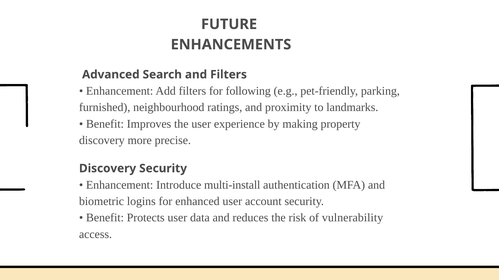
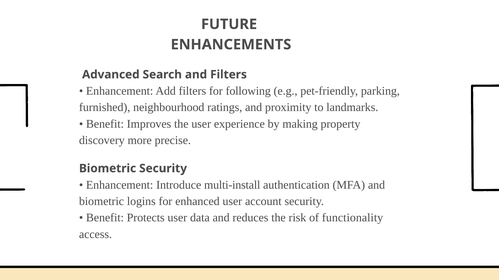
Discovery at (108, 169): Discovery -> Biometric
vulnerability: vulnerability -> functionality
